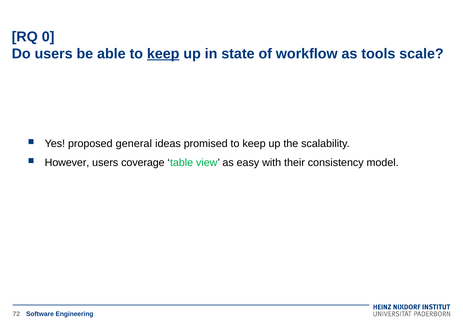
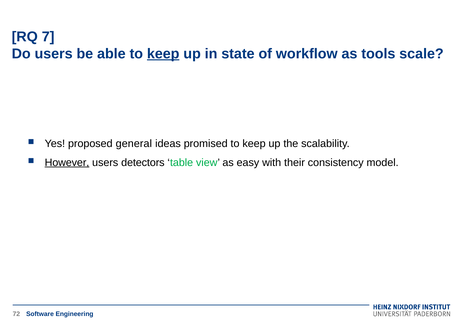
0: 0 -> 7
However underline: none -> present
coverage: coverage -> detectors
